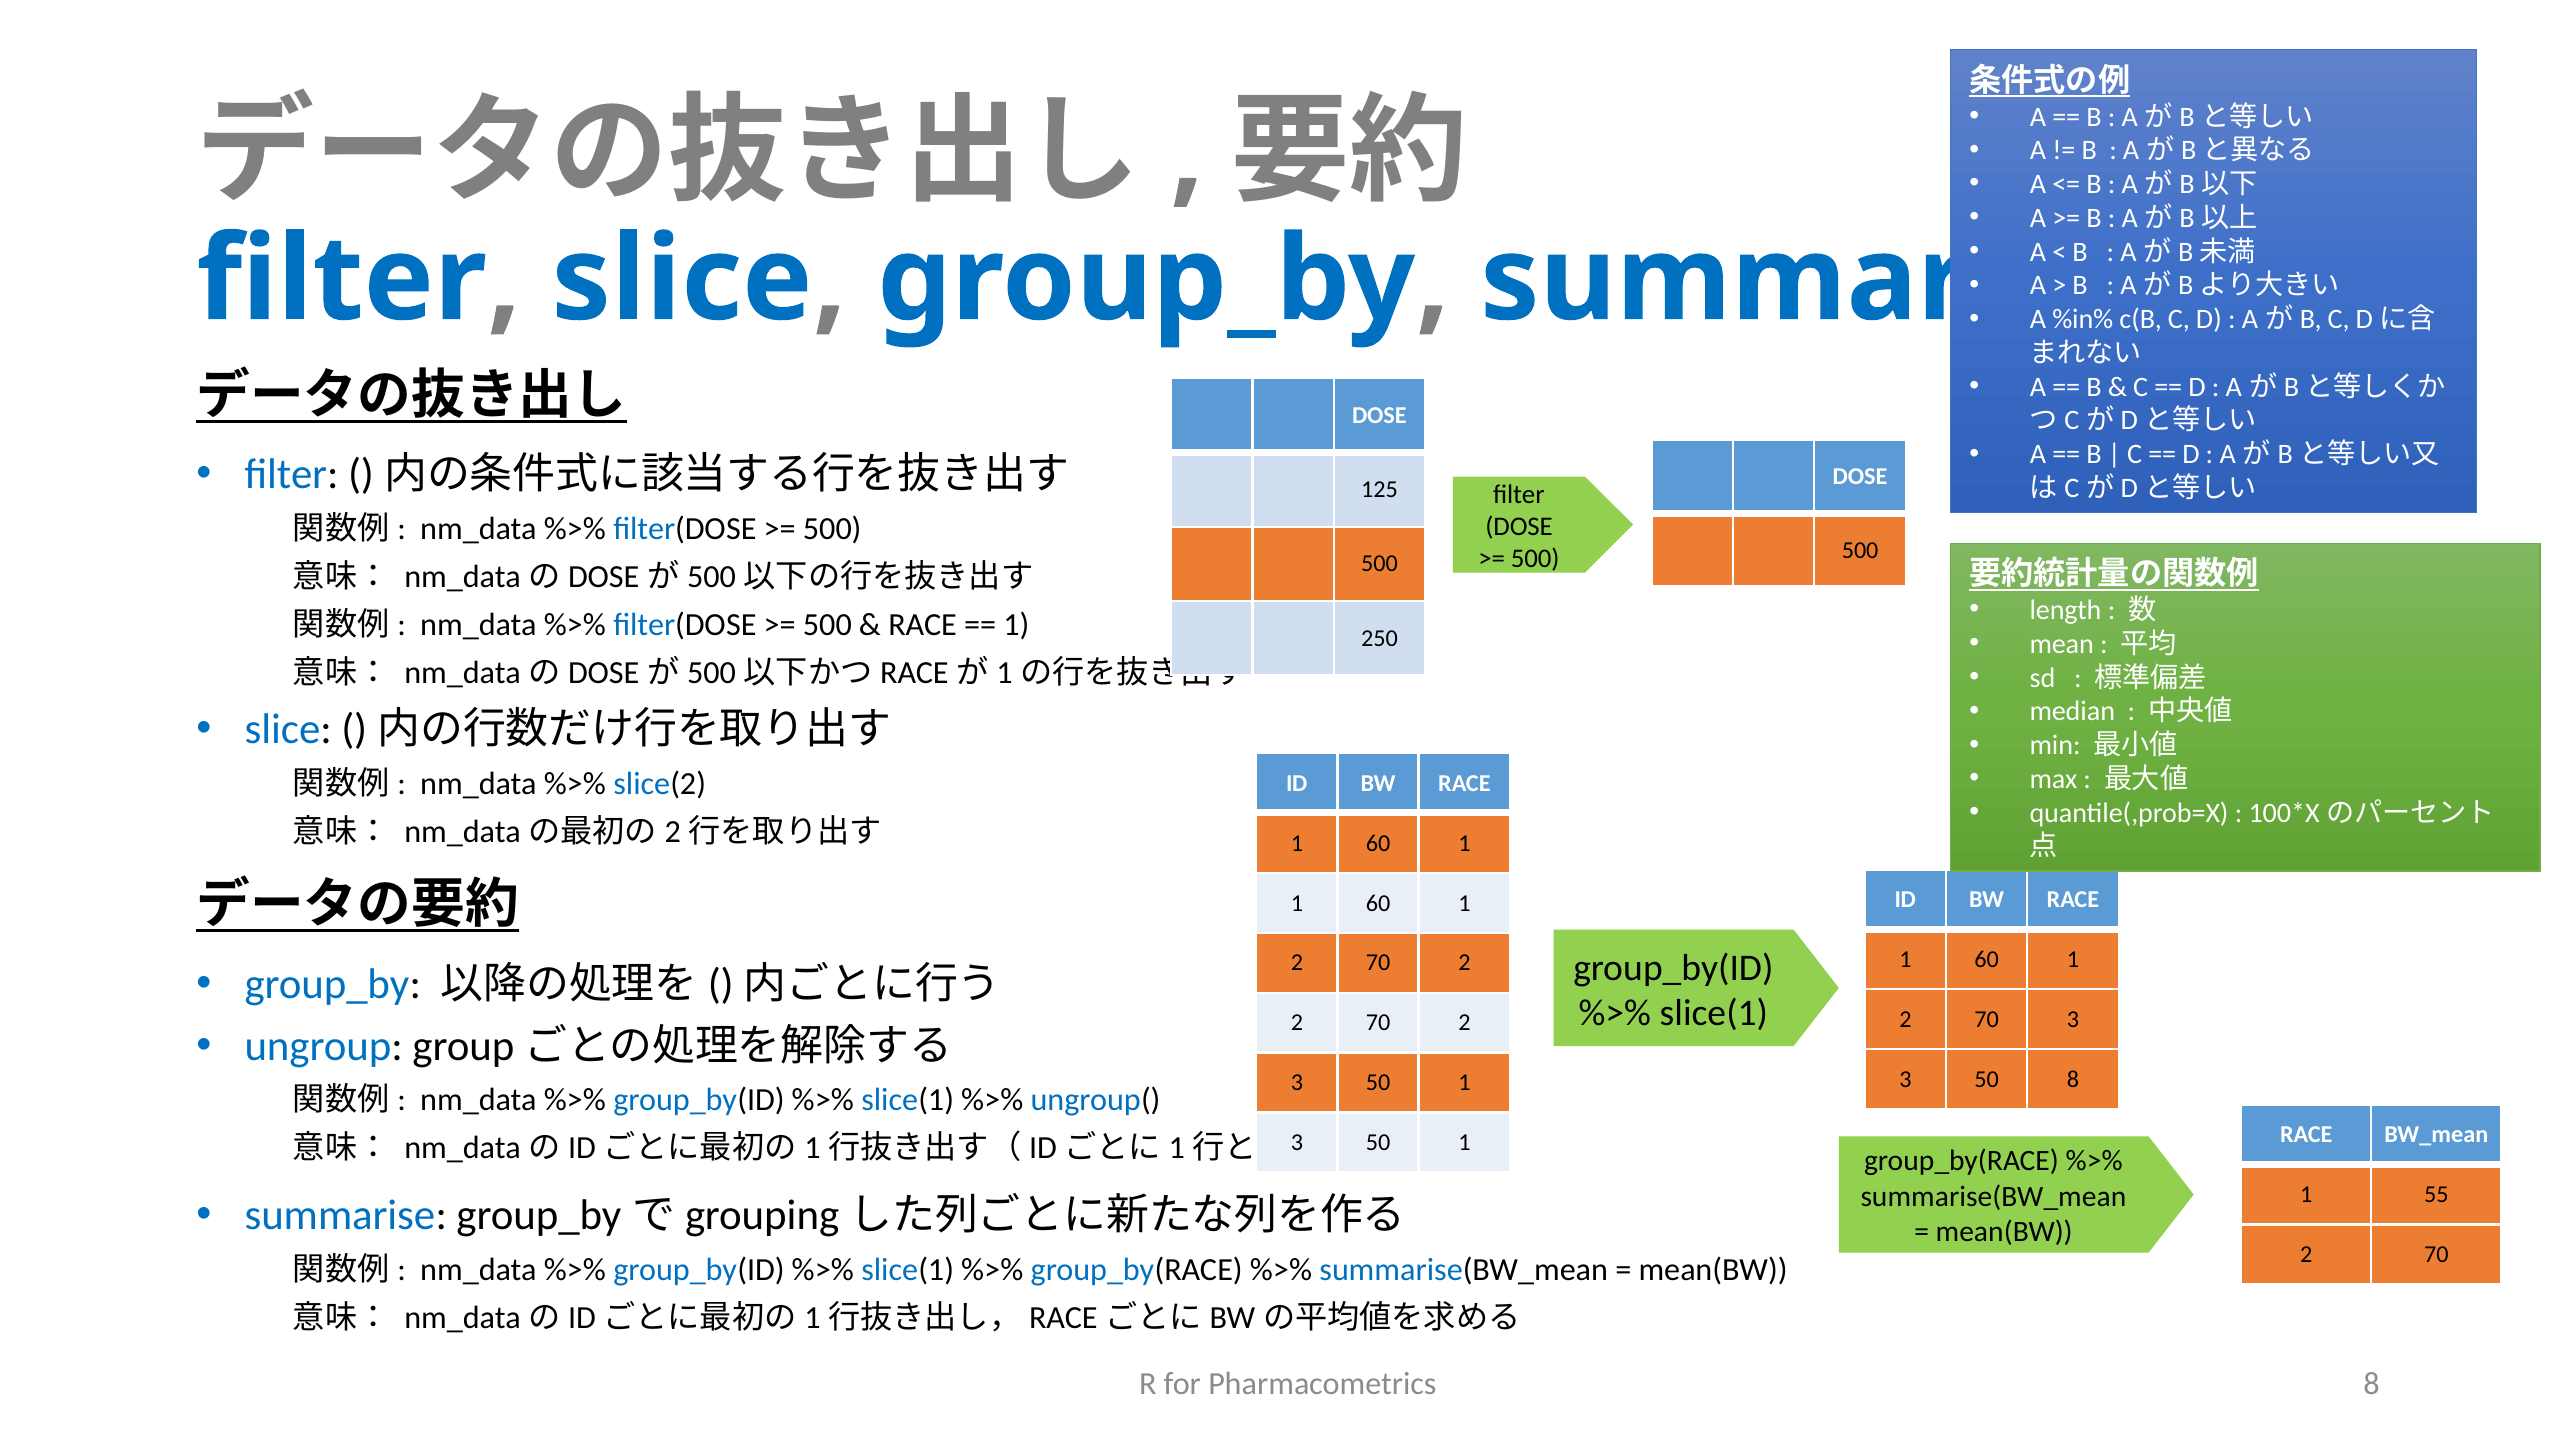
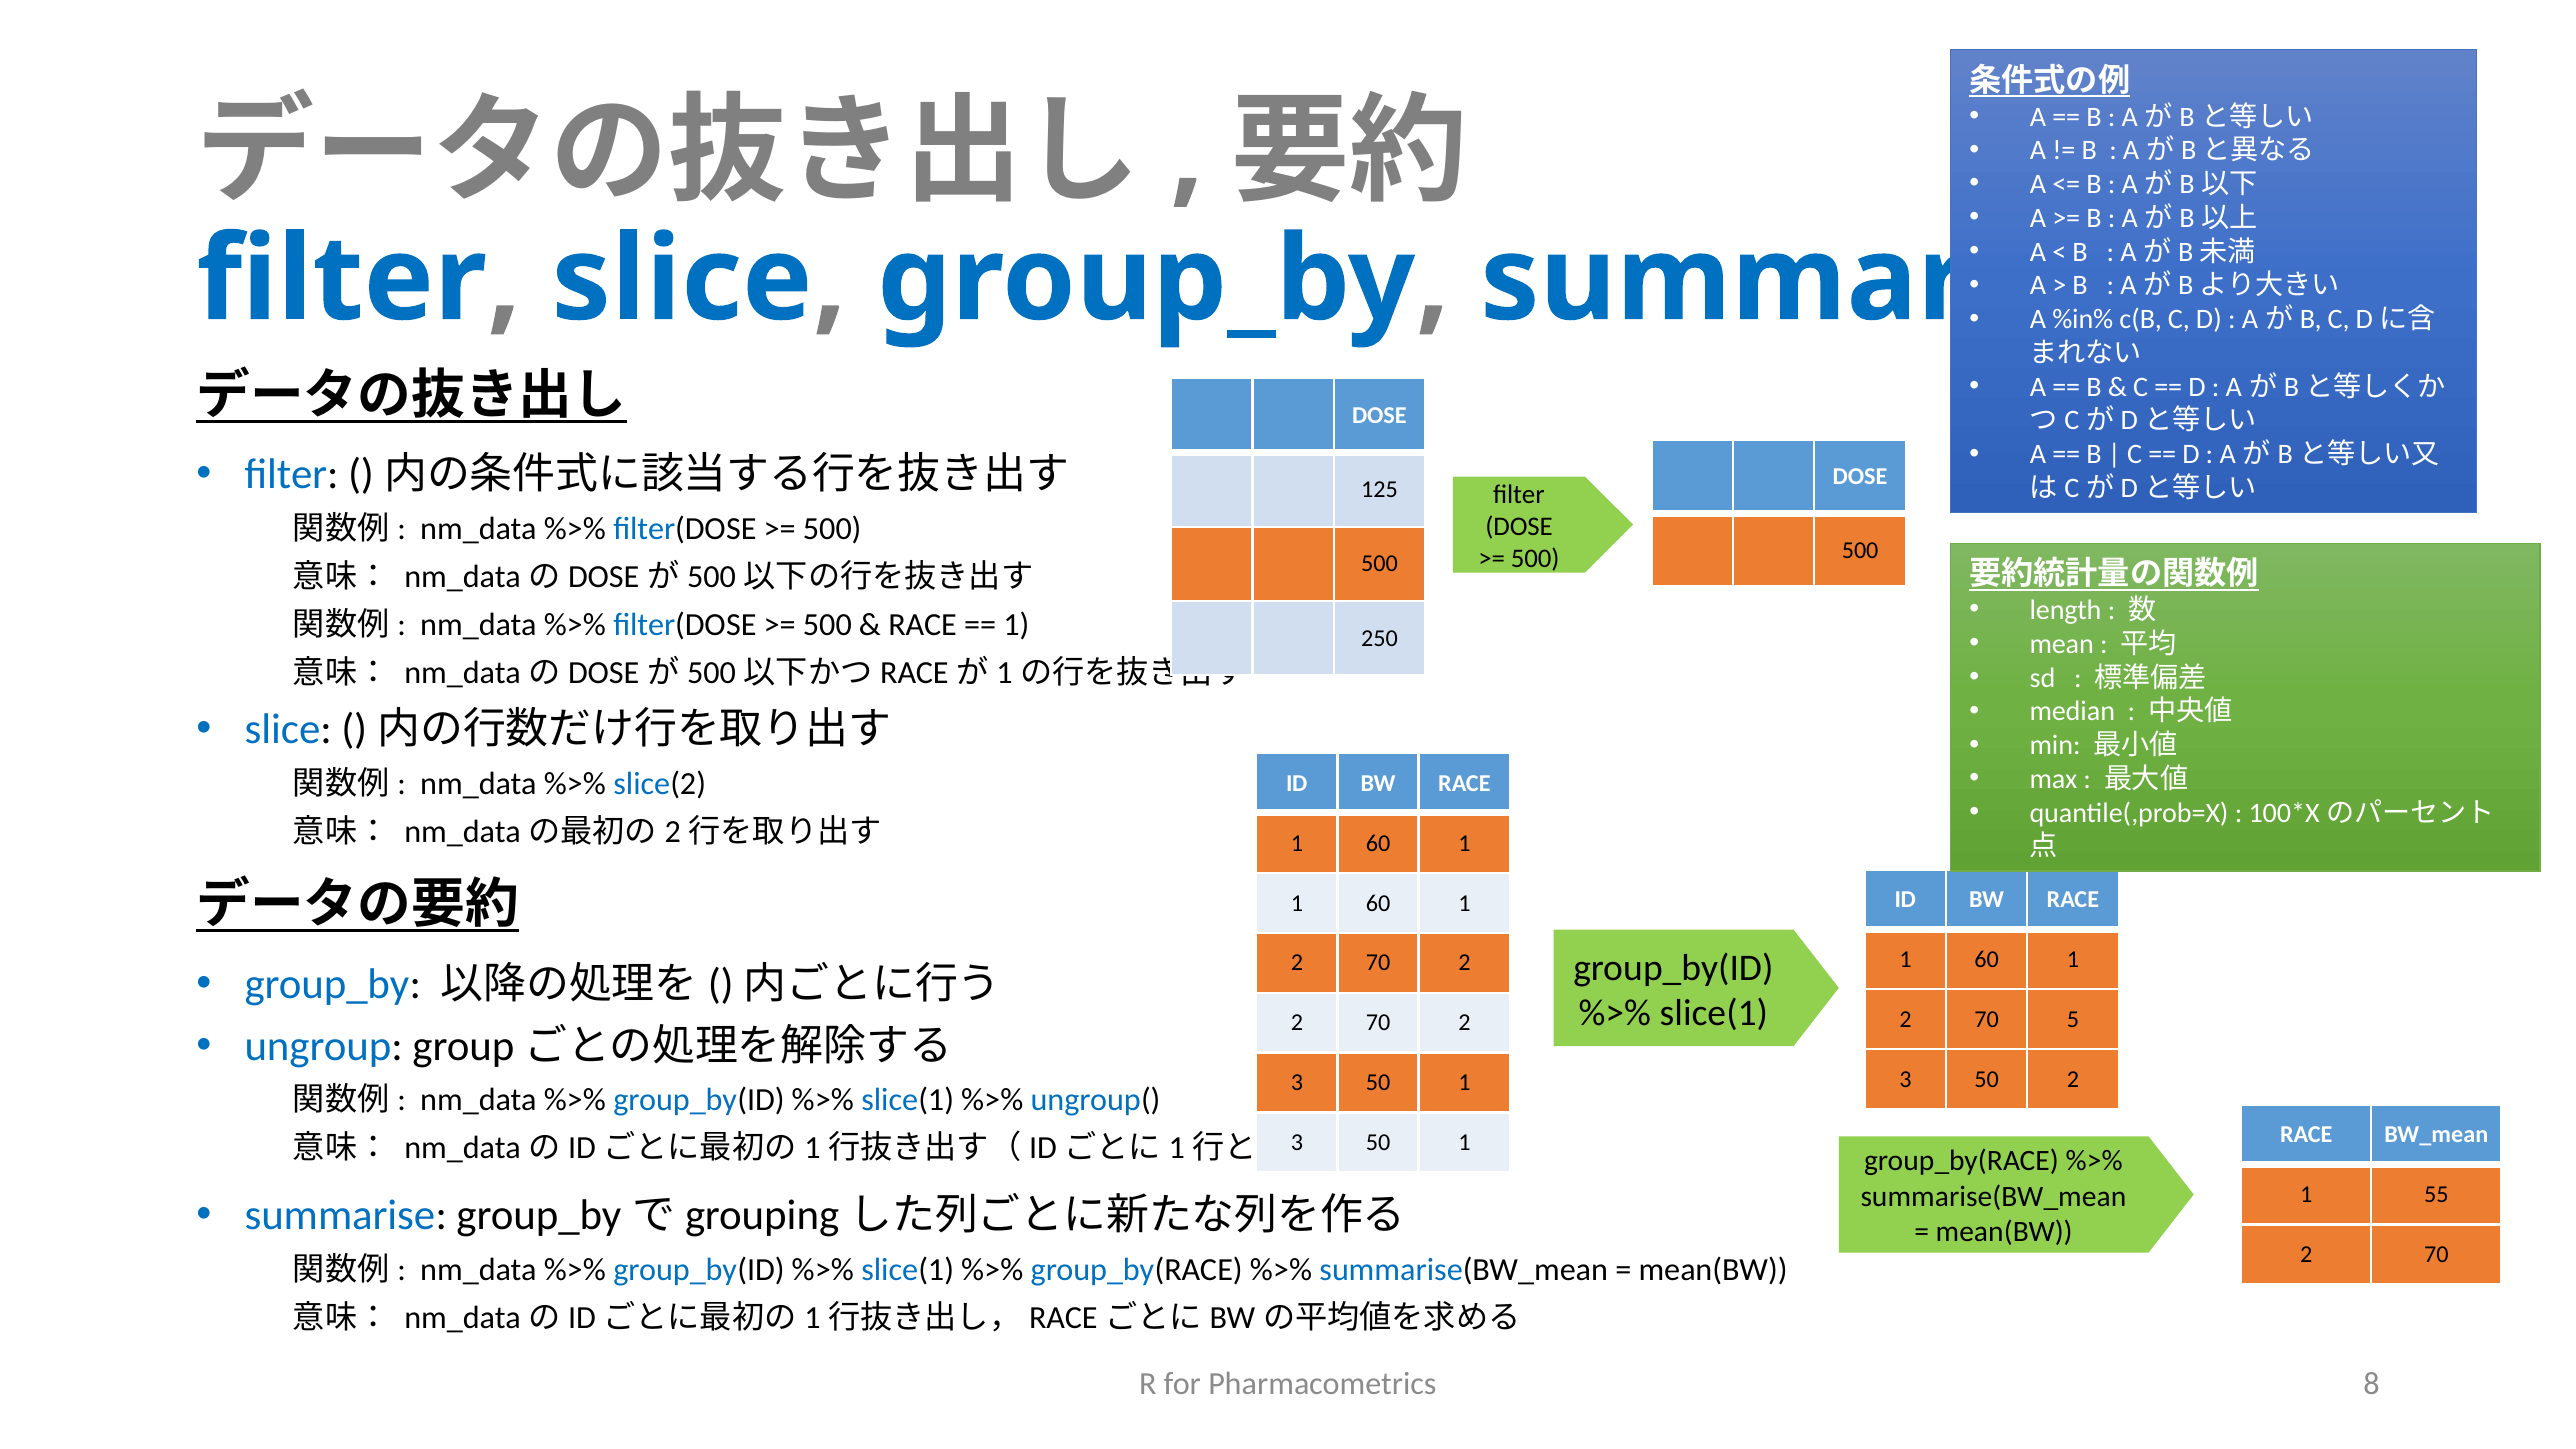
70 3: 3 -> 5
50 8: 8 -> 2
